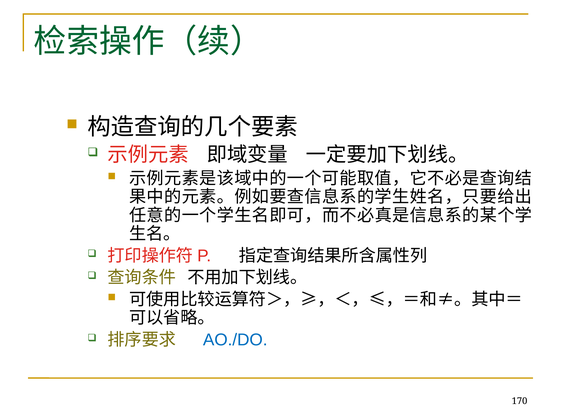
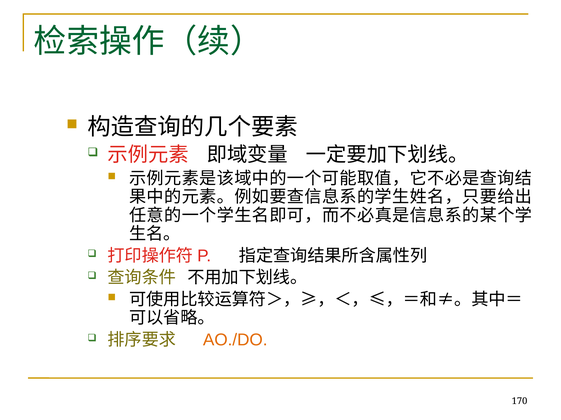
AO./DO colour: blue -> orange
